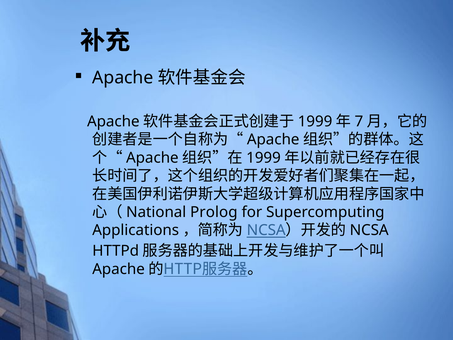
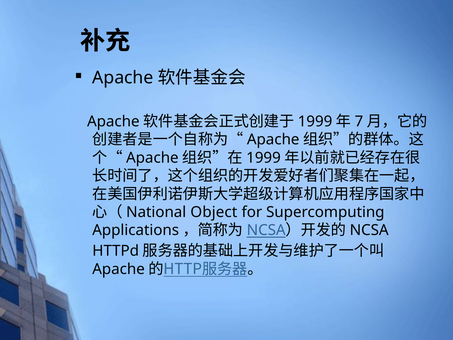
Prolog: Prolog -> Object
